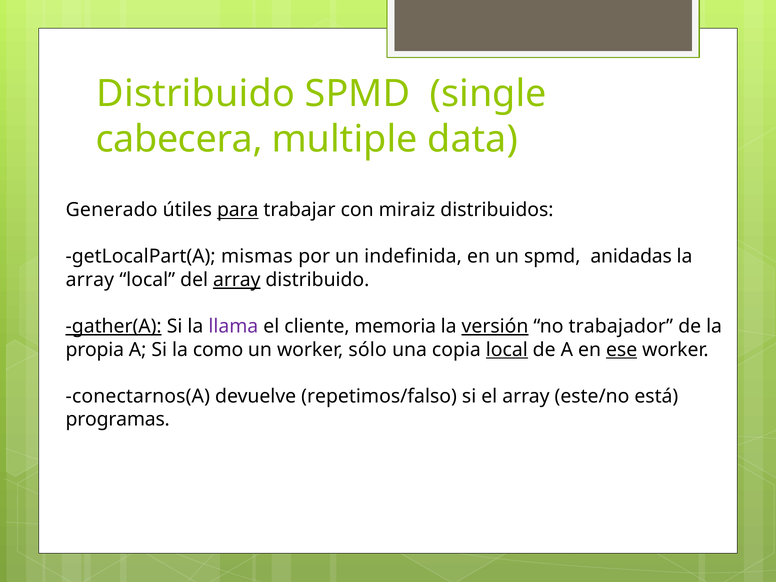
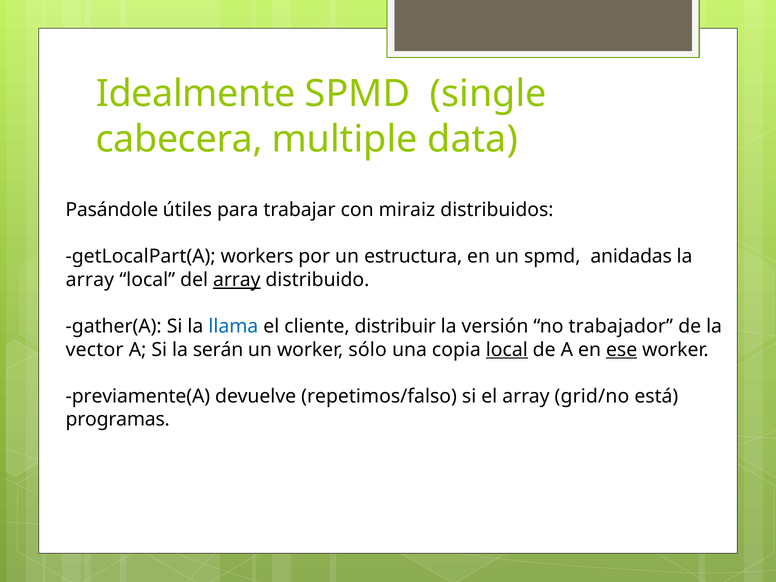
Distribuido at (196, 94): Distribuido -> Idealmente
Generado: Generado -> Pasándole
para underline: present -> none
mismas: mismas -> workers
indefinida: indefinida -> estructura
gather(A underline: present -> none
llama colour: purple -> blue
memoria: memoria -> distribuir
versión underline: present -> none
propia: propia -> vector
como: como -> serán
conectarnos(A: conectarnos(A -> previamente(A
este/no: este/no -> grid/no
